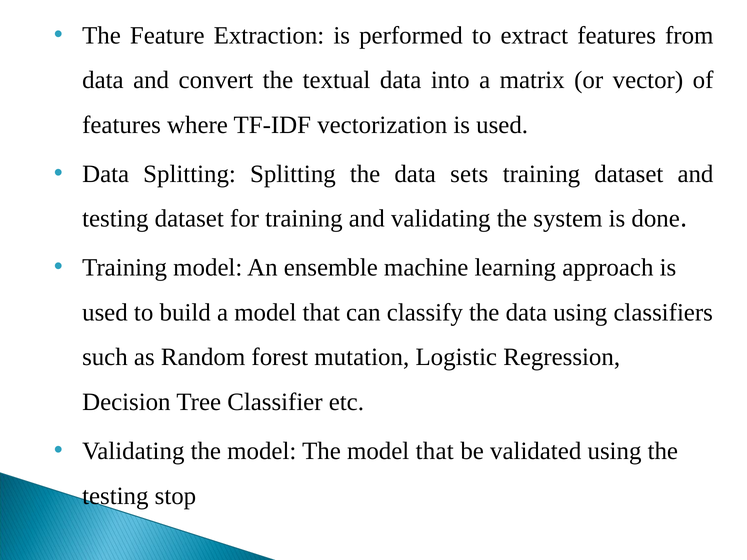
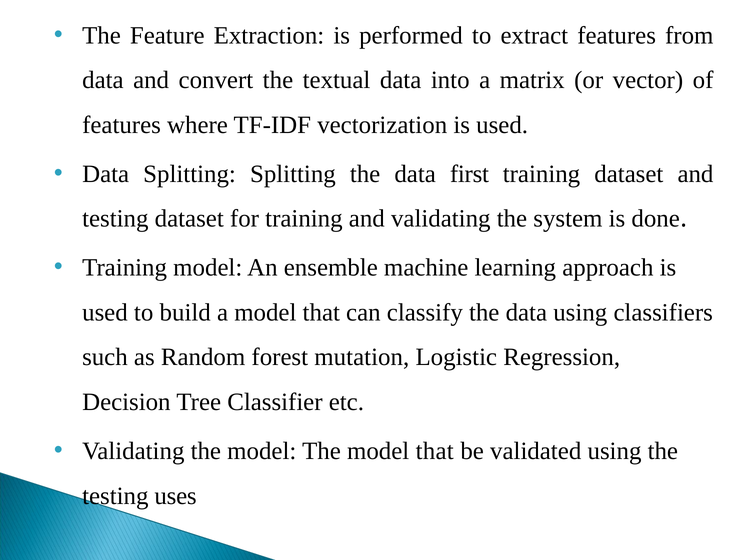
sets: sets -> first
stop: stop -> uses
